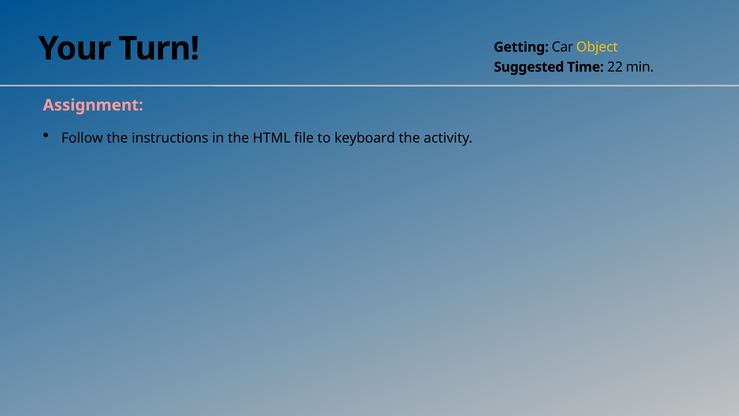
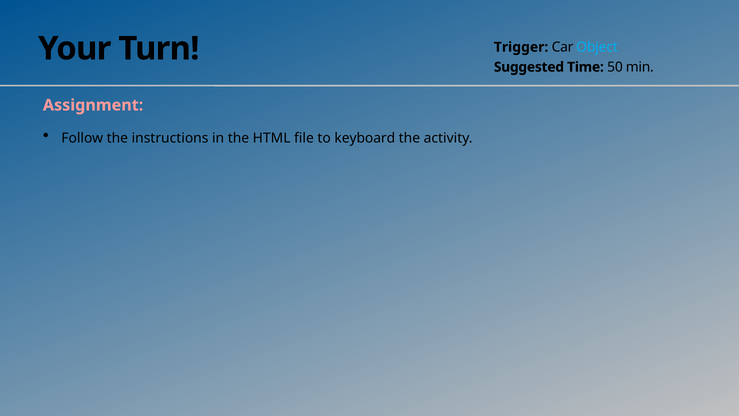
Getting: Getting -> Trigger
Object colour: yellow -> light blue
22: 22 -> 50
